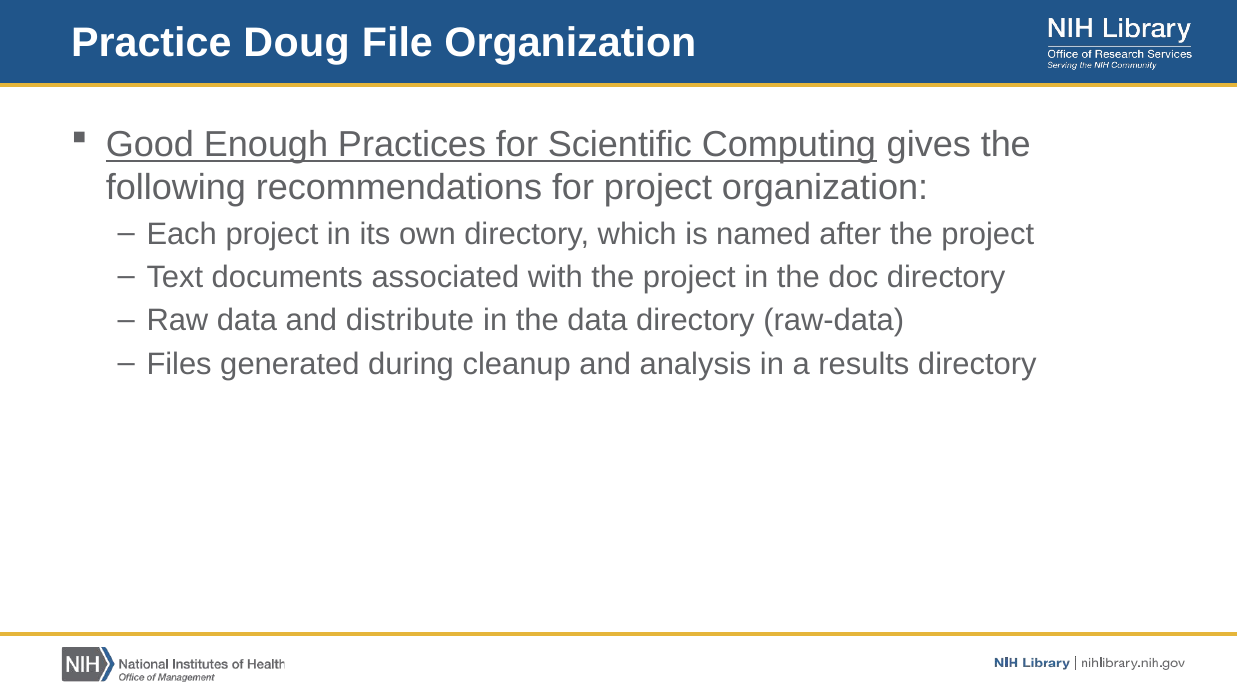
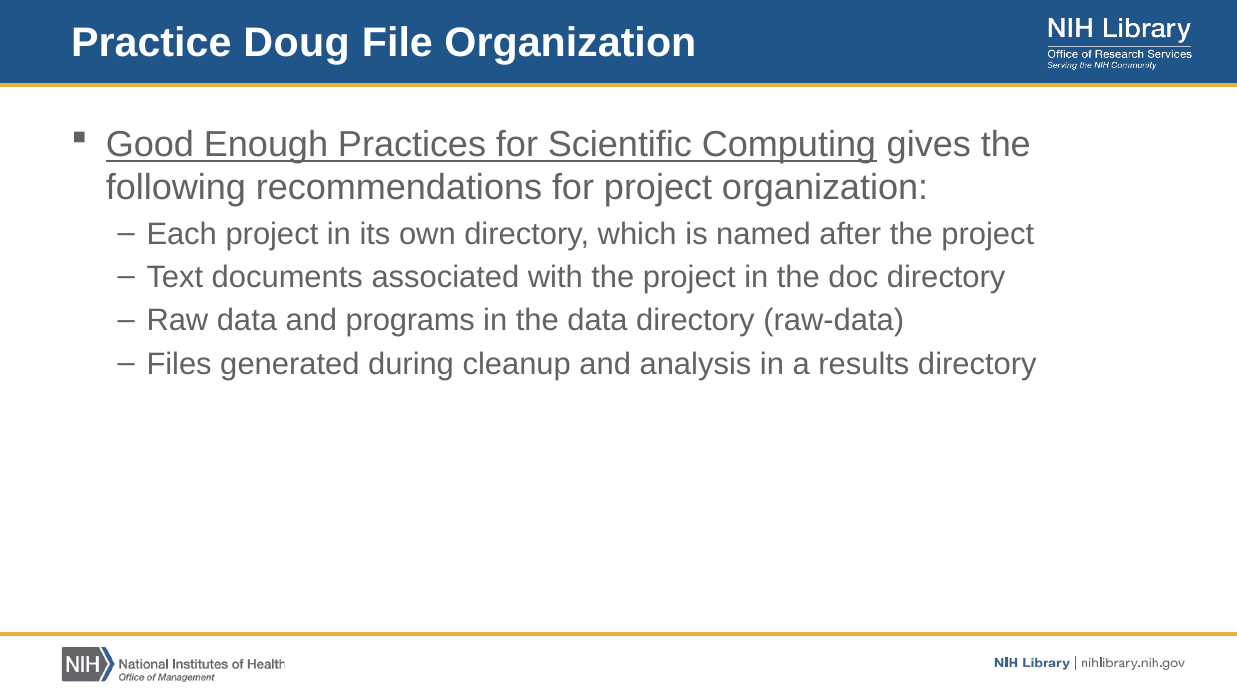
distribute: distribute -> programs
